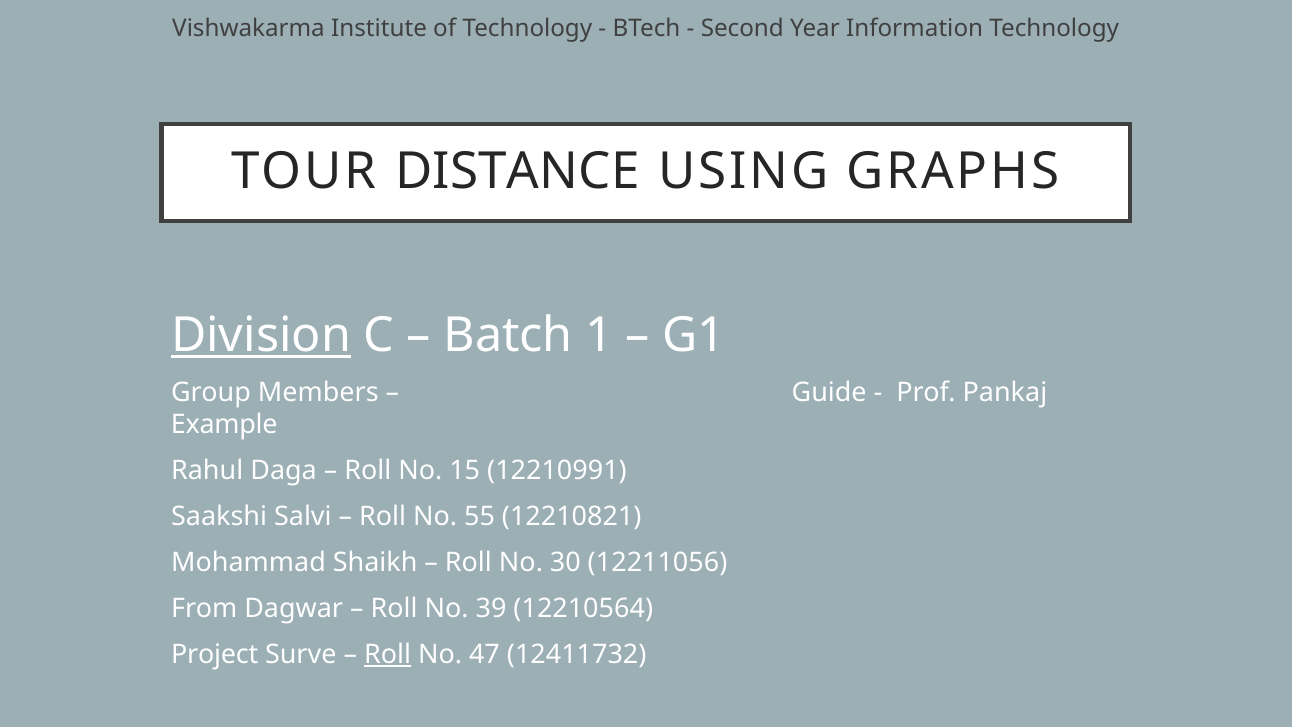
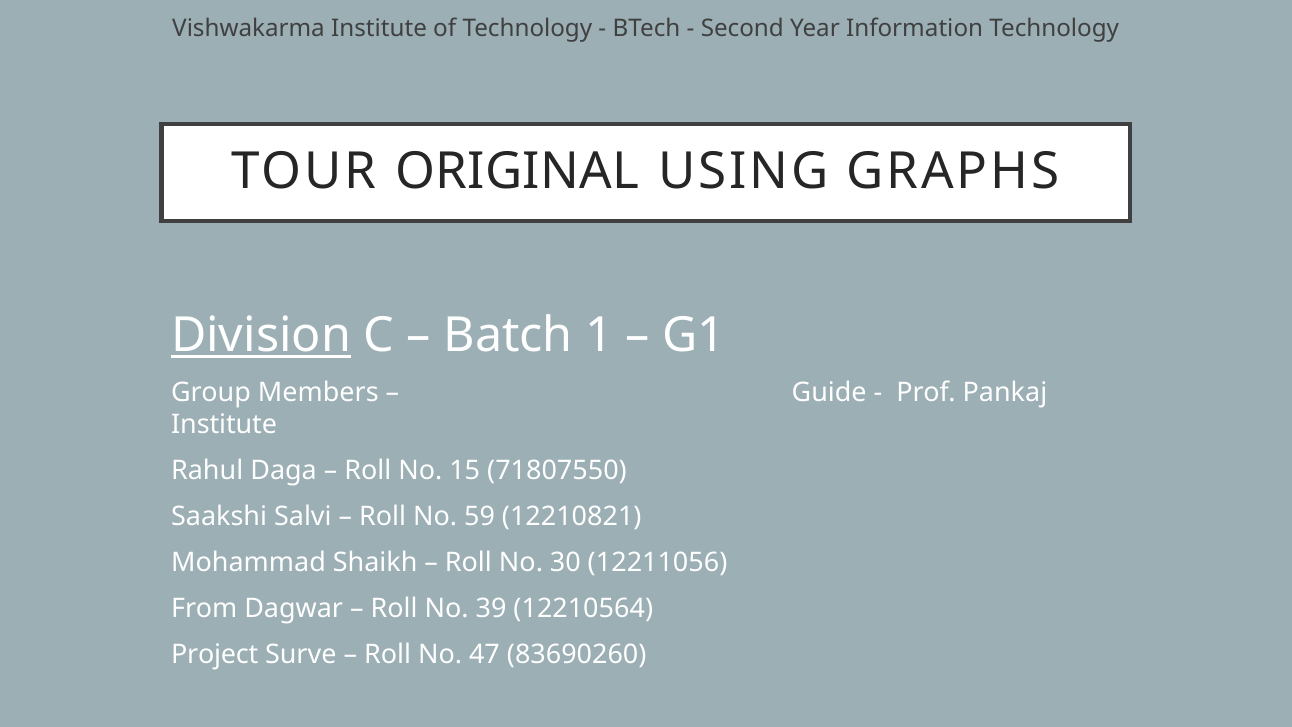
DISTANCE: DISTANCE -> ORIGINAL
Example at (224, 425): Example -> Institute
12210991: 12210991 -> 71807550
55: 55 -> 59
Roll at (388, 654) underline: present -> none
12411732: 12411732 -> 83690260
